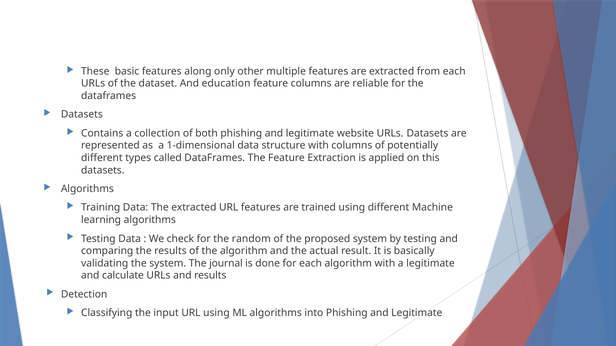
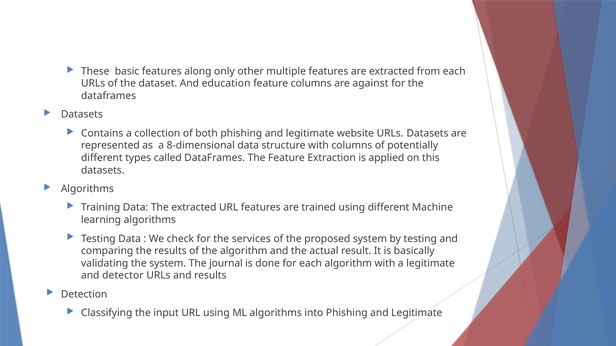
reliable: reliable -> against
1-dimensional: 1-dimensional -> 8-dimensional
random: random -> services
calculate: calculate -> detector
